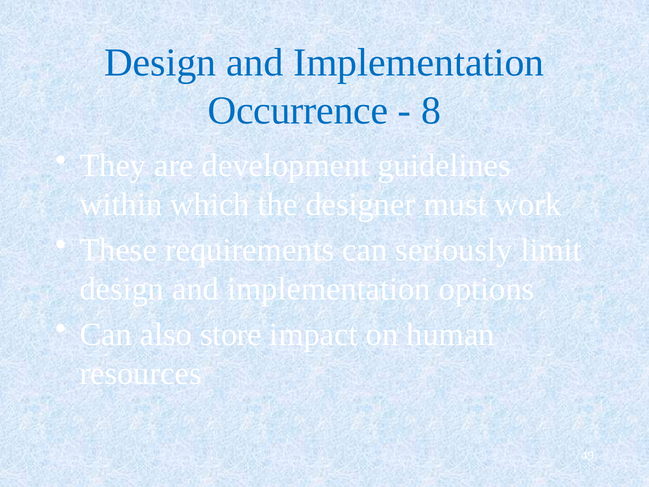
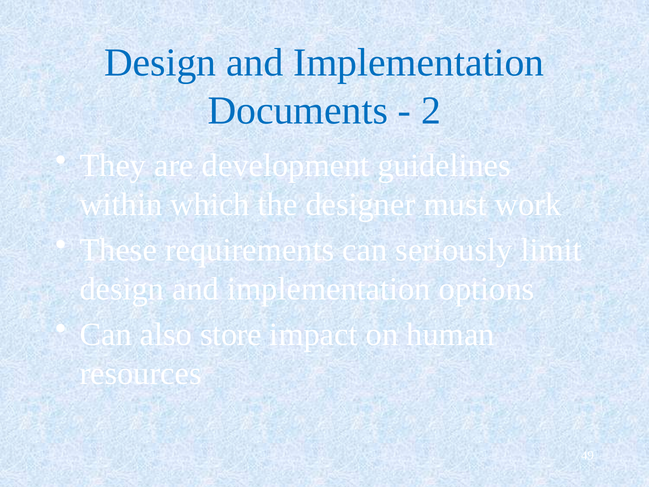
Occurrence: Occurrence -> Documents
8: 8 -> 2
